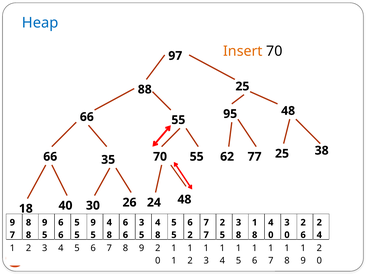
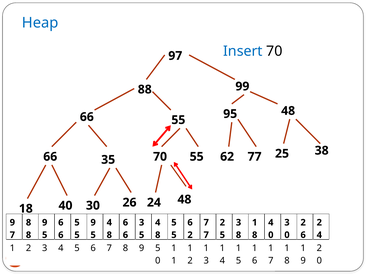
Insert colour: orange -> blue
88 25: 25 -> 99
7 8 9 2: 2 -> 5
